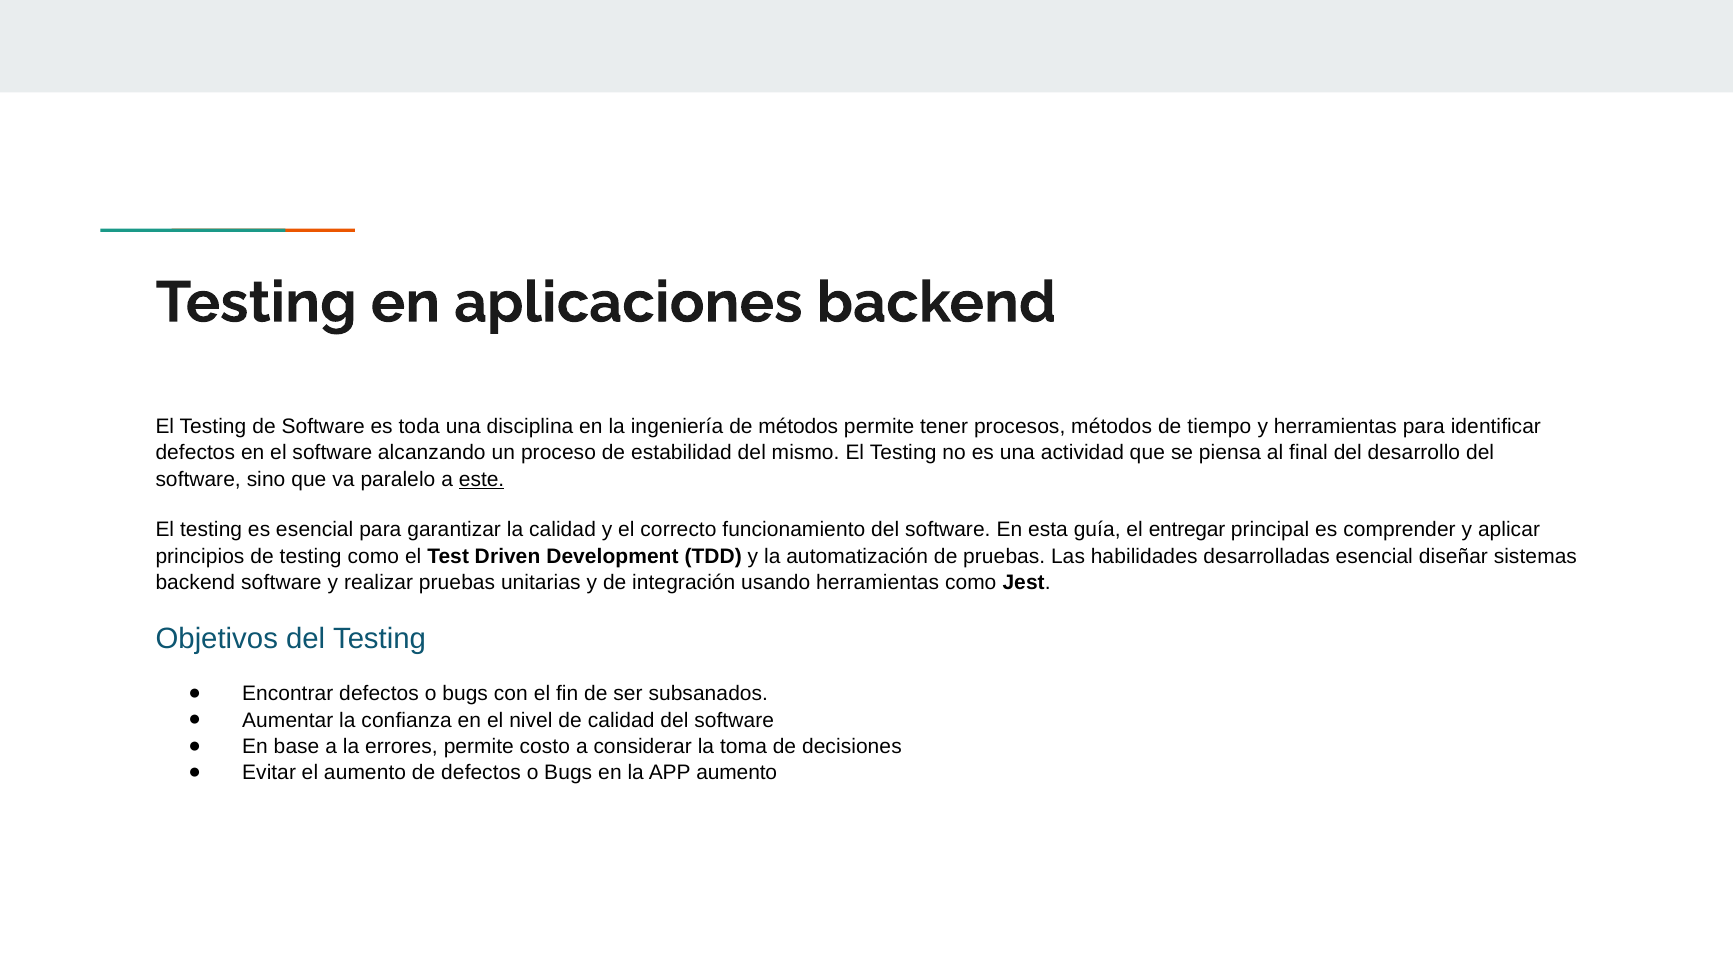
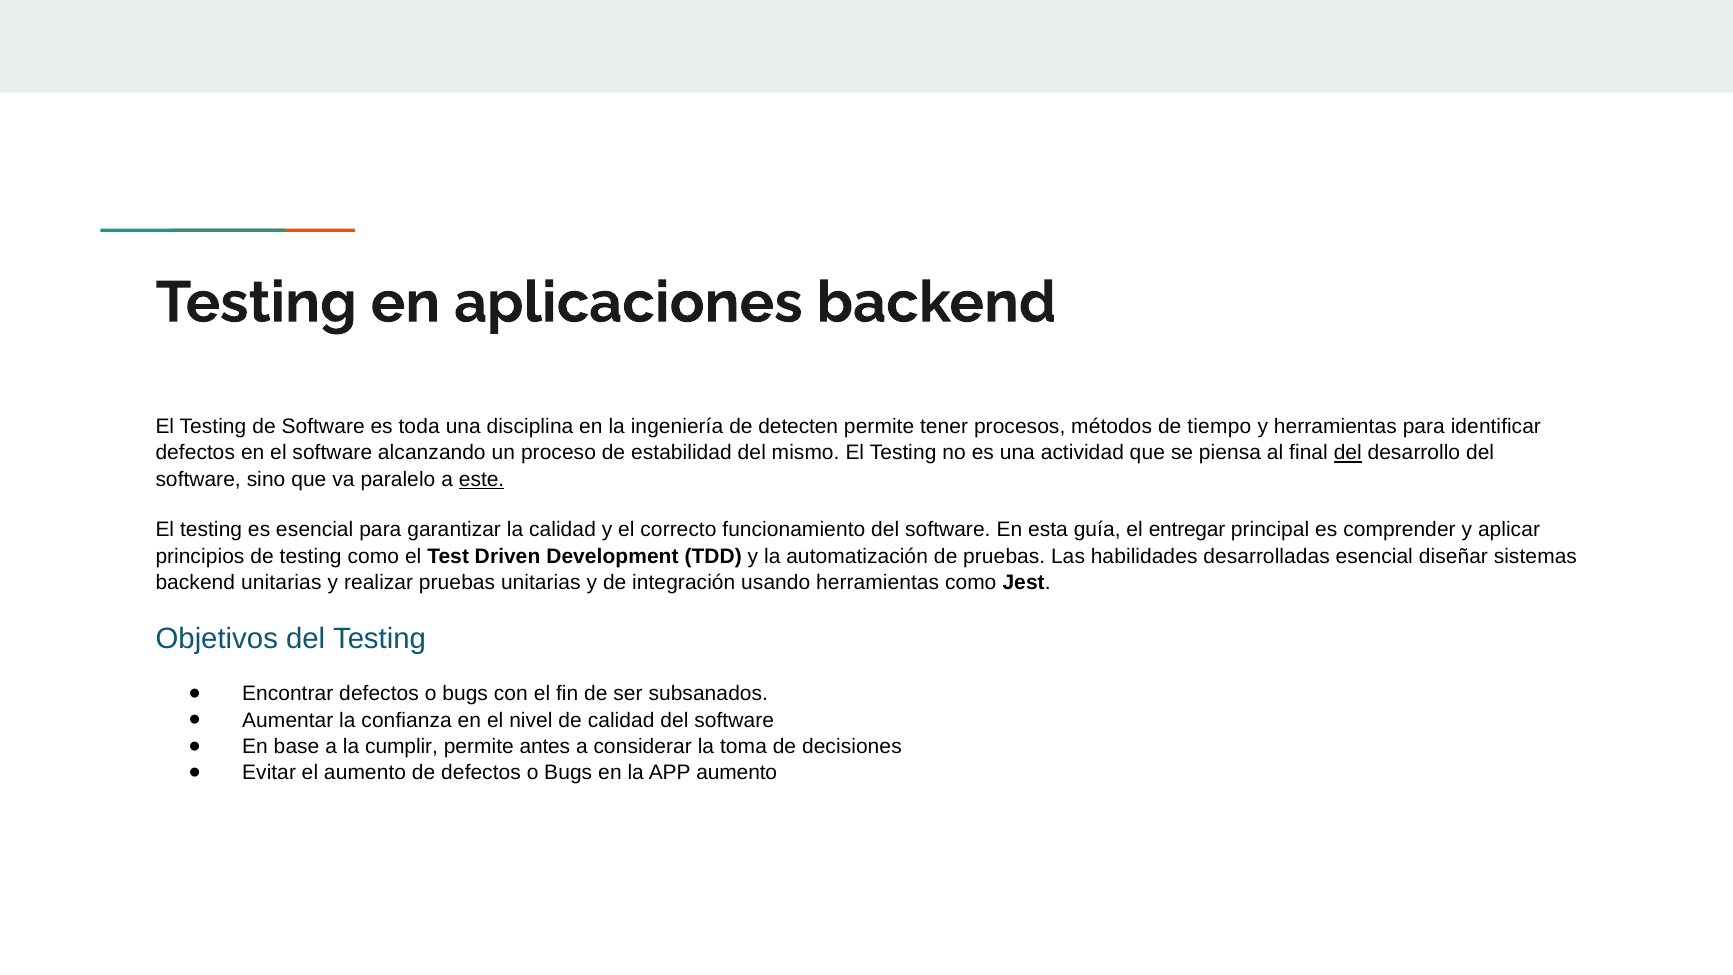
de métodos: métodos -> detecten
del at (1348, 453) underline: none -> present
backend software: software -> unitarias
errores: errores -> cumplir
costo: costo -> antes
